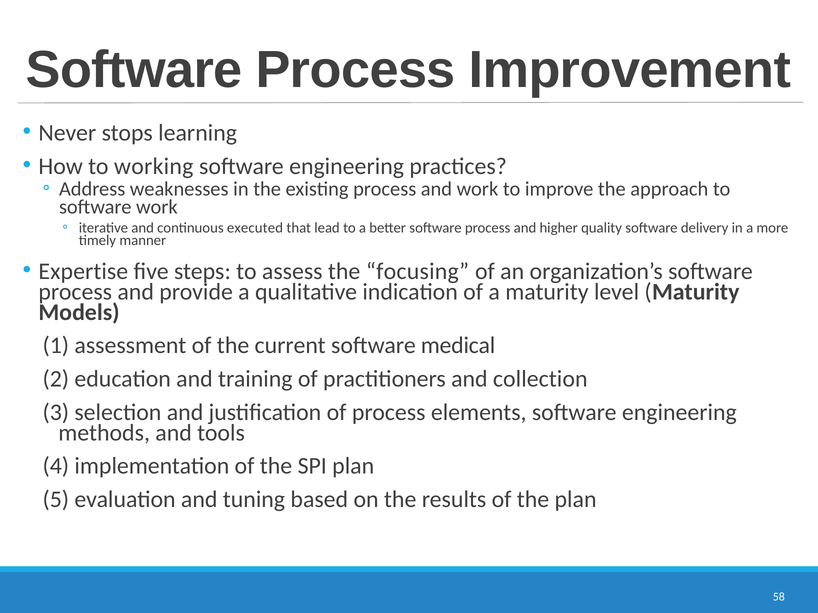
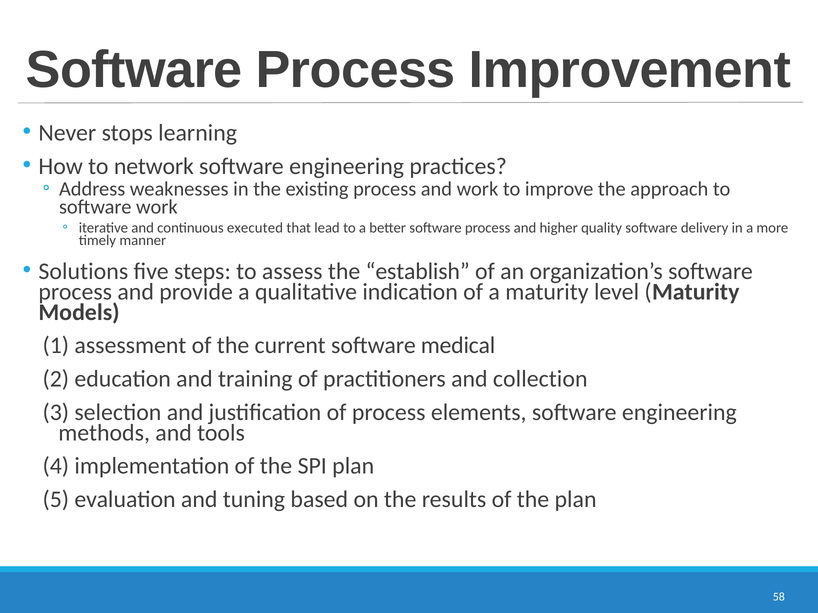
working: working -> network
Expertise: Expertise -> Solutions
focusing: focusing -> establish
